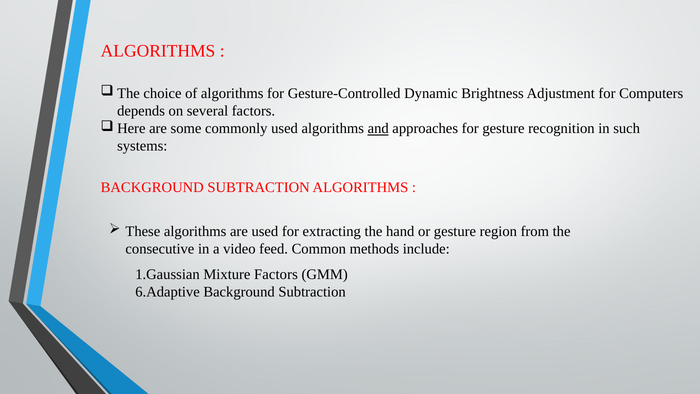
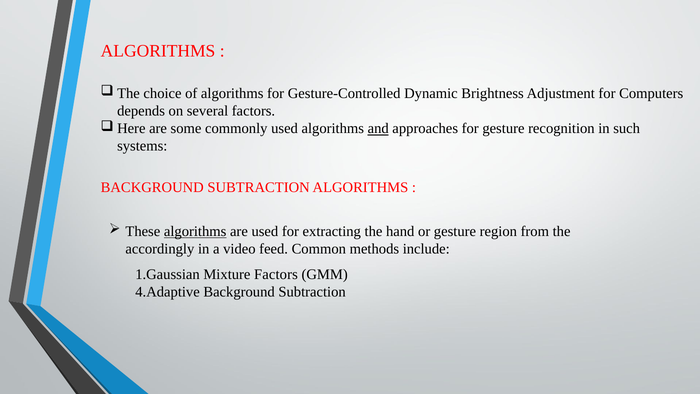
algorithms at (195, 231) underline: none -> present
consecutive: consecutive -> accordingly
6.Adaptive: 6.Adaptive -> 4.Adaptive
